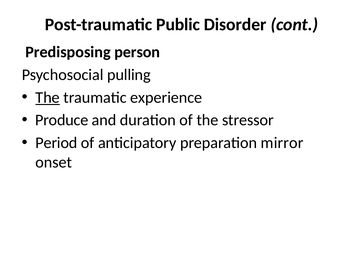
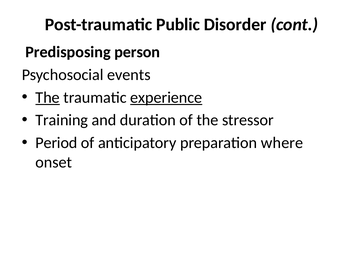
pulling: pulling -> events
experience underline: none -> present
Produce: Produce -> Training
mirror: mirror -> where
